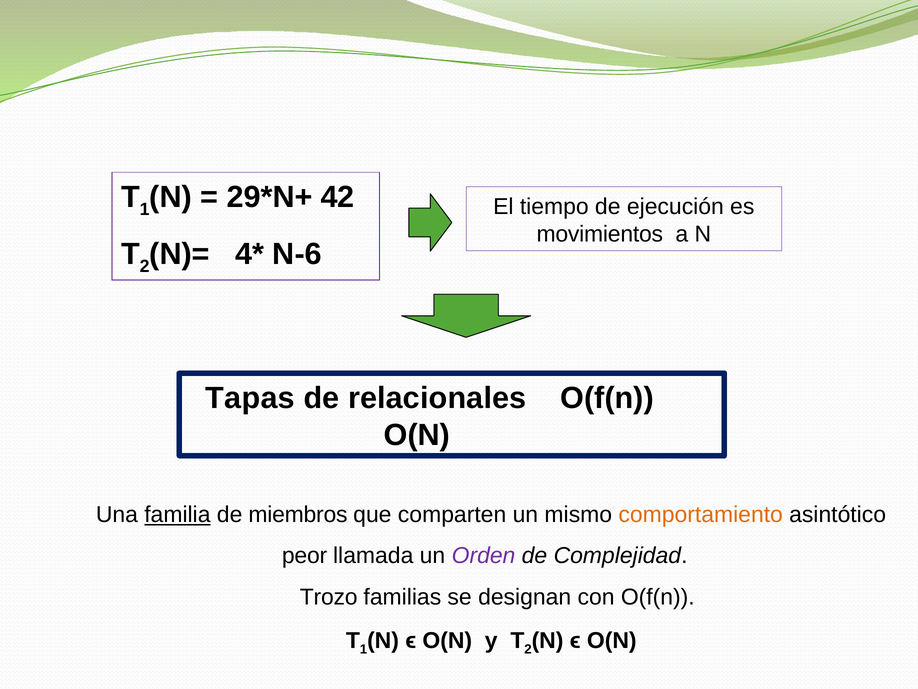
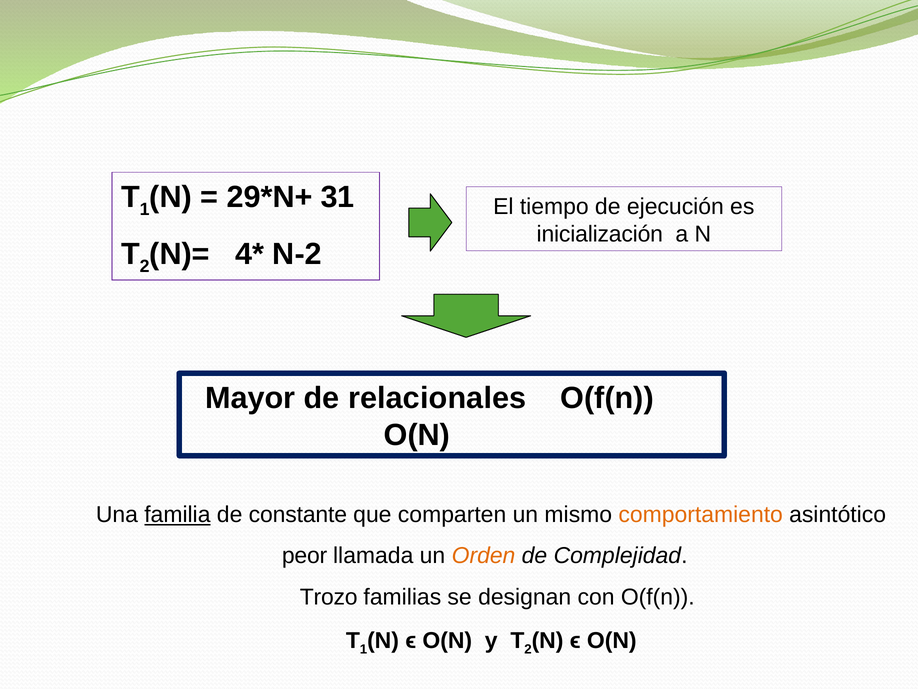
42: 42 -> 31
movimientos: movimientos -> inicialización
N-6: N-6 -> N-2
Tapas: Tapas -> Mayor
miembros: miembros -> constante
Orden colour: purple -> orange
